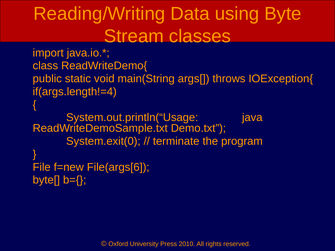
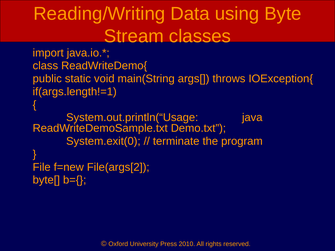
if(args.length!=4: if(args.length!=4 -> if(args.length!=1
File(args[6: File(args[6 -> File(args[2
